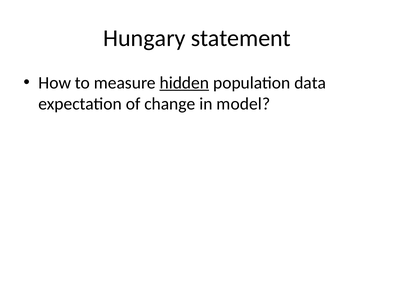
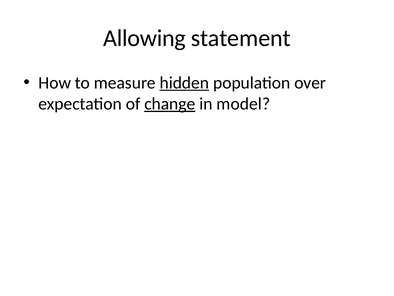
Hungary: Hungary -> Allowing
data: data -> over
change underline: none -> present
